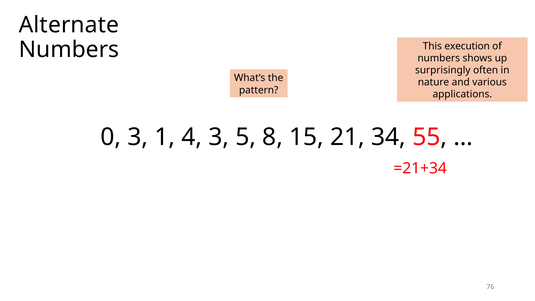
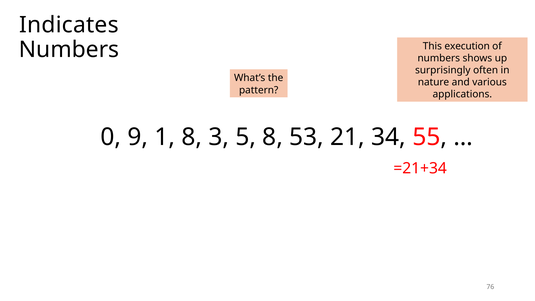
Alternate: Alternate -> Indicates
0 3: 3 -> 9
1 4: 4 -> 8
15: 15 -> 53
